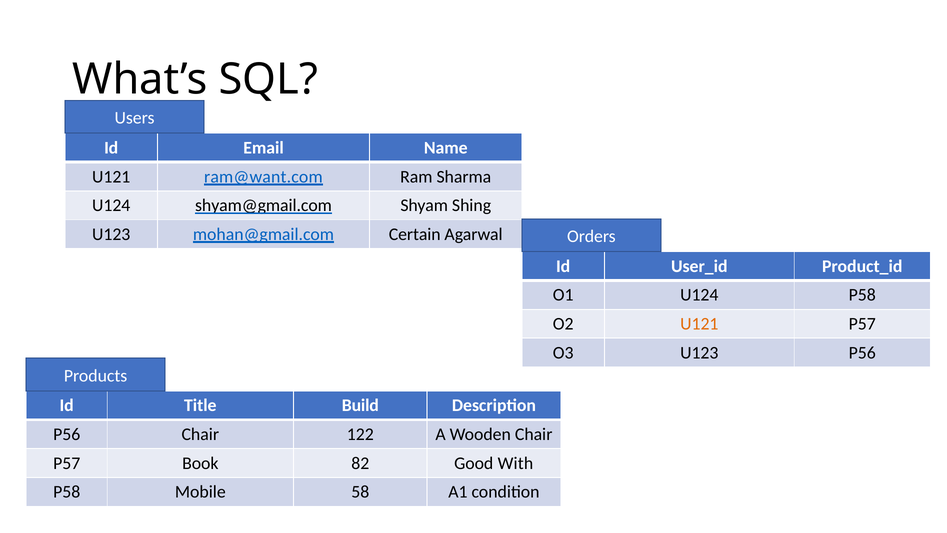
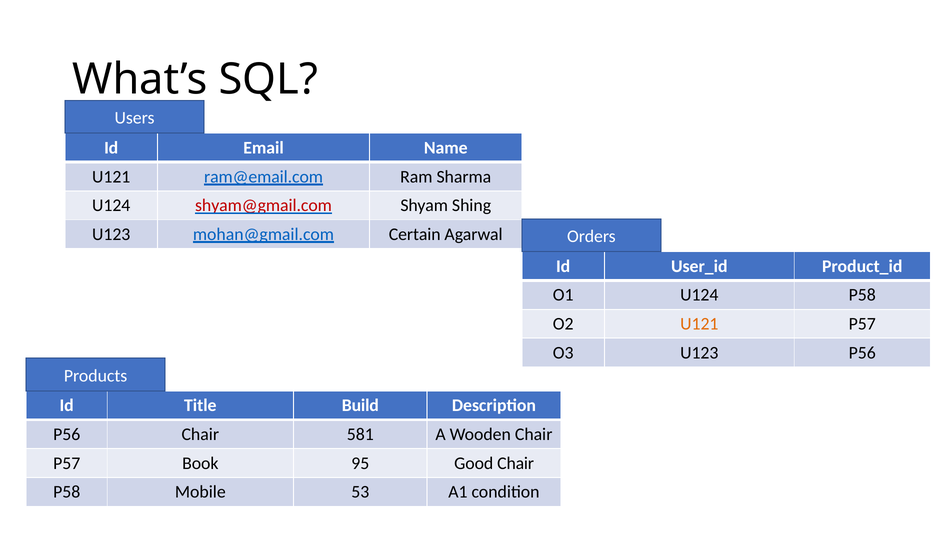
ram@want.com: ram@want.com -> ram@email.com
shyam@gmail.com colour: black -> red
122: 122 -> 581
82: 82 -> 95
Good With: With -> Chair
58: 58 -> 53
